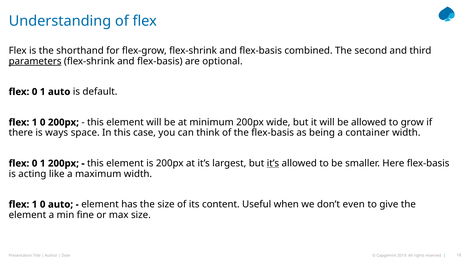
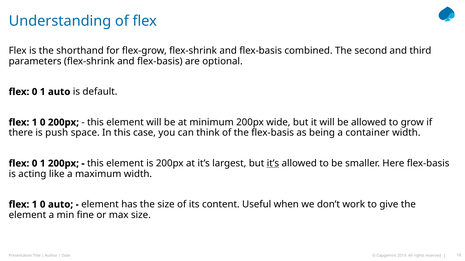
parameters underline: present -> none
ways: ways -> push
even: even -> work
